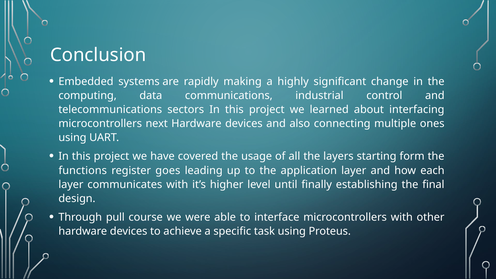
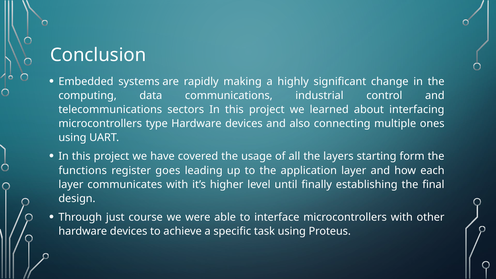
next: next -> type
pull: pull -> just
